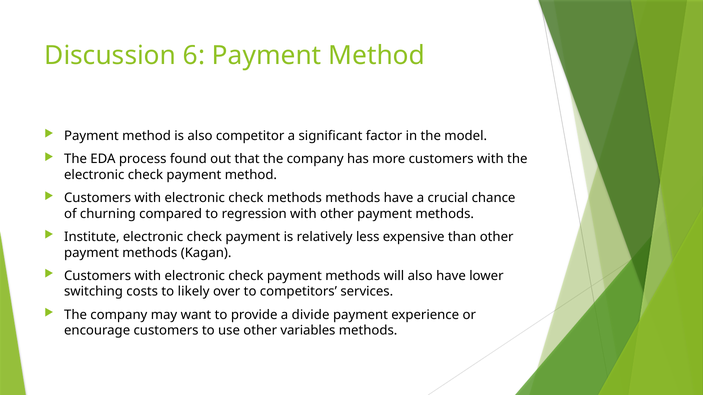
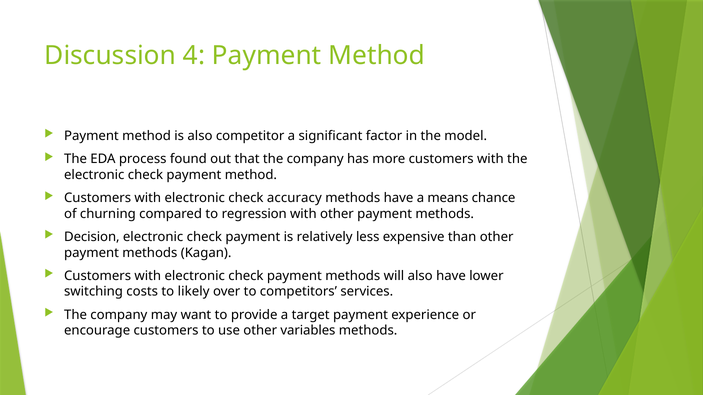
6: 6 -> 4
check methods: methods -> accuracy
crucial: crucial -> means
Institute: Institute -> Decision
divide: divide -> target
